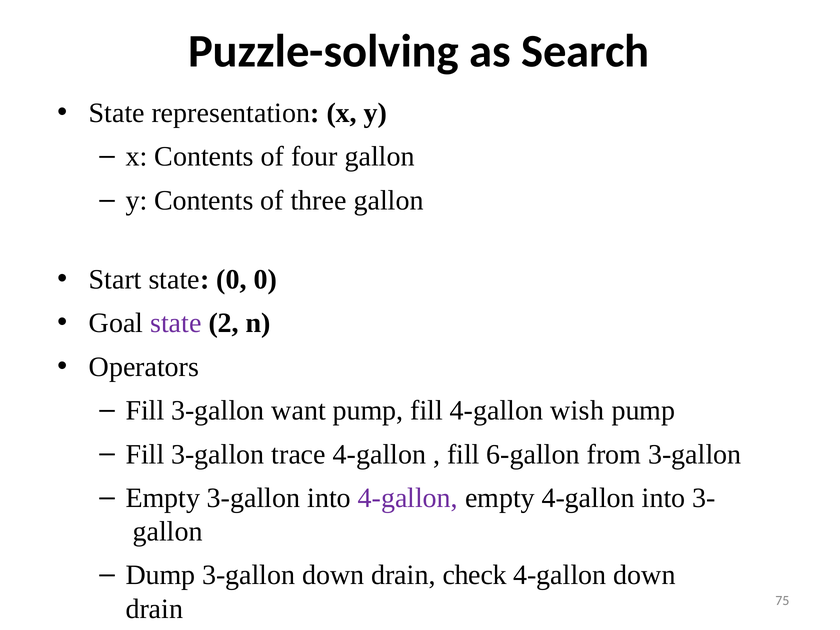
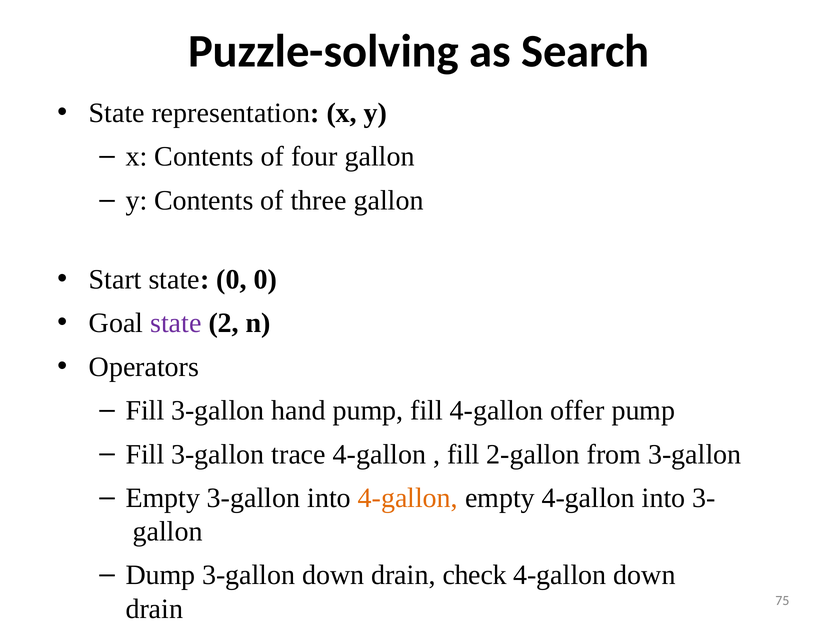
want: want -> hand
wish: wish -> offer
6-gallon: 6-gallon -> 2-gallon
4-gallon at (408, 498) colour: purple -> orange
